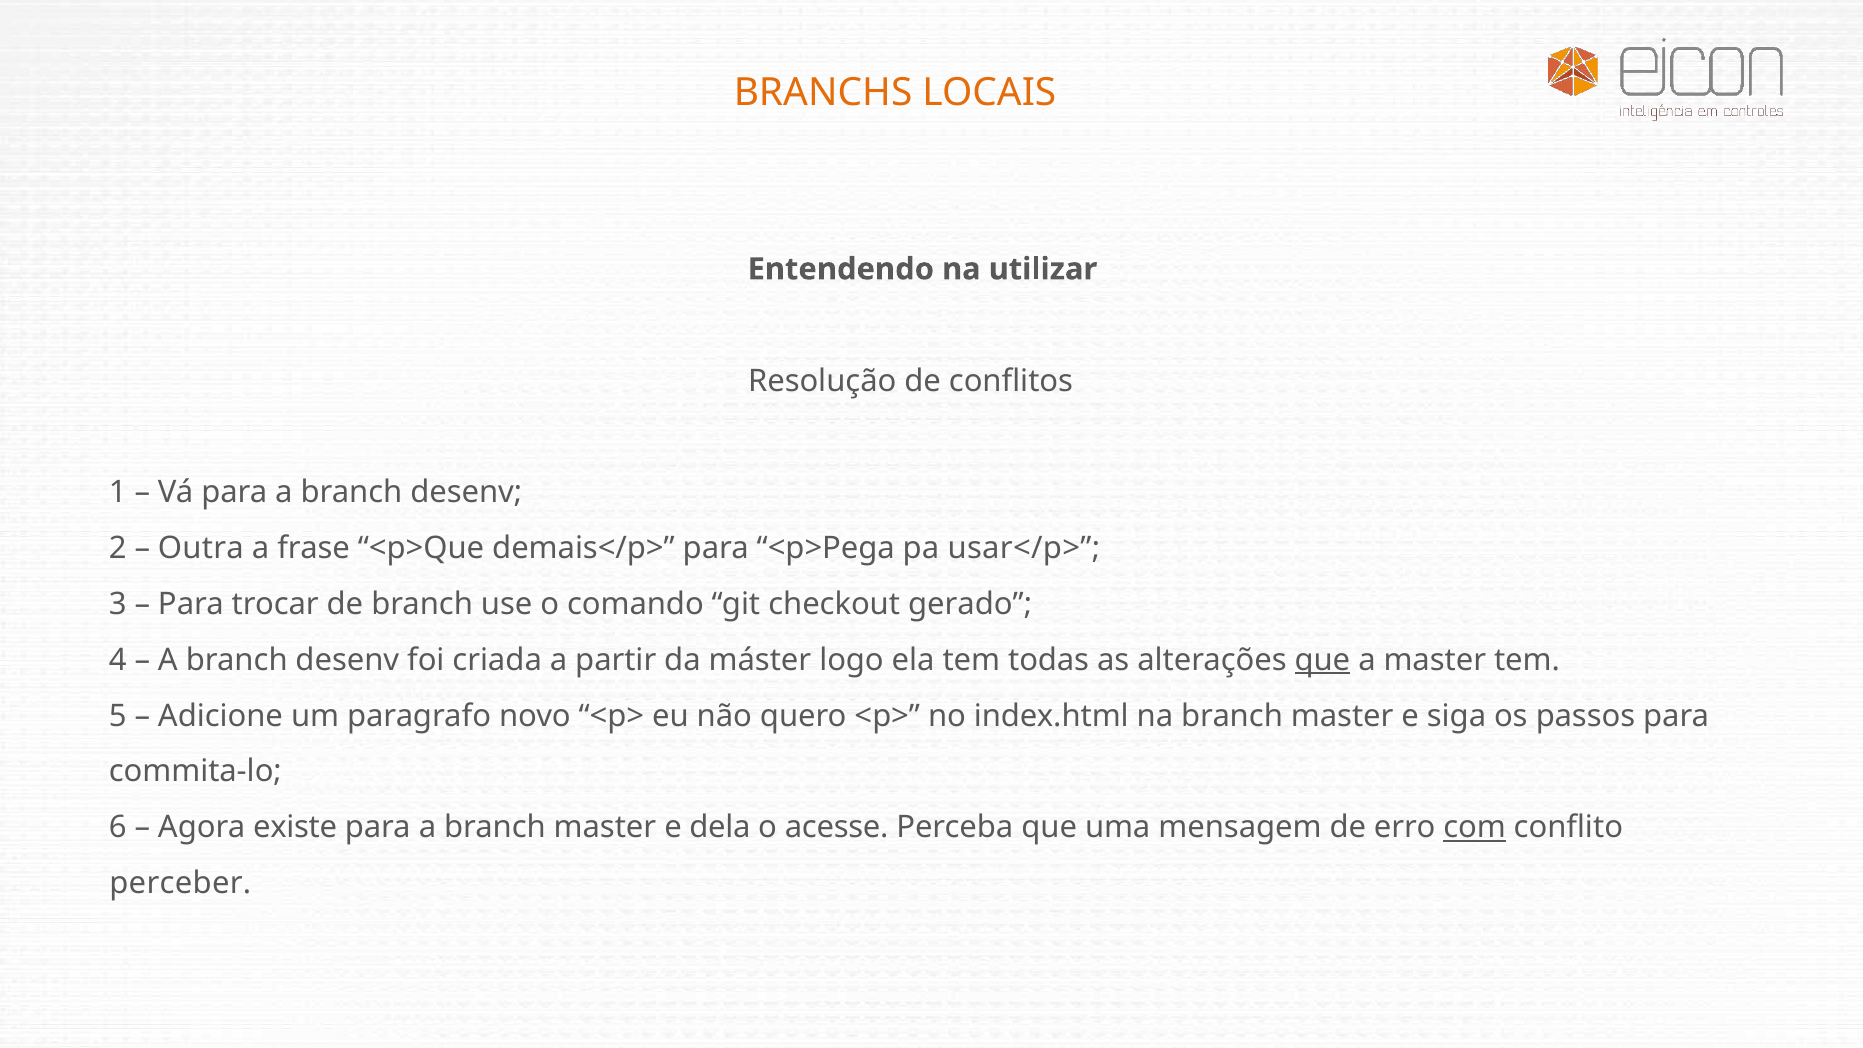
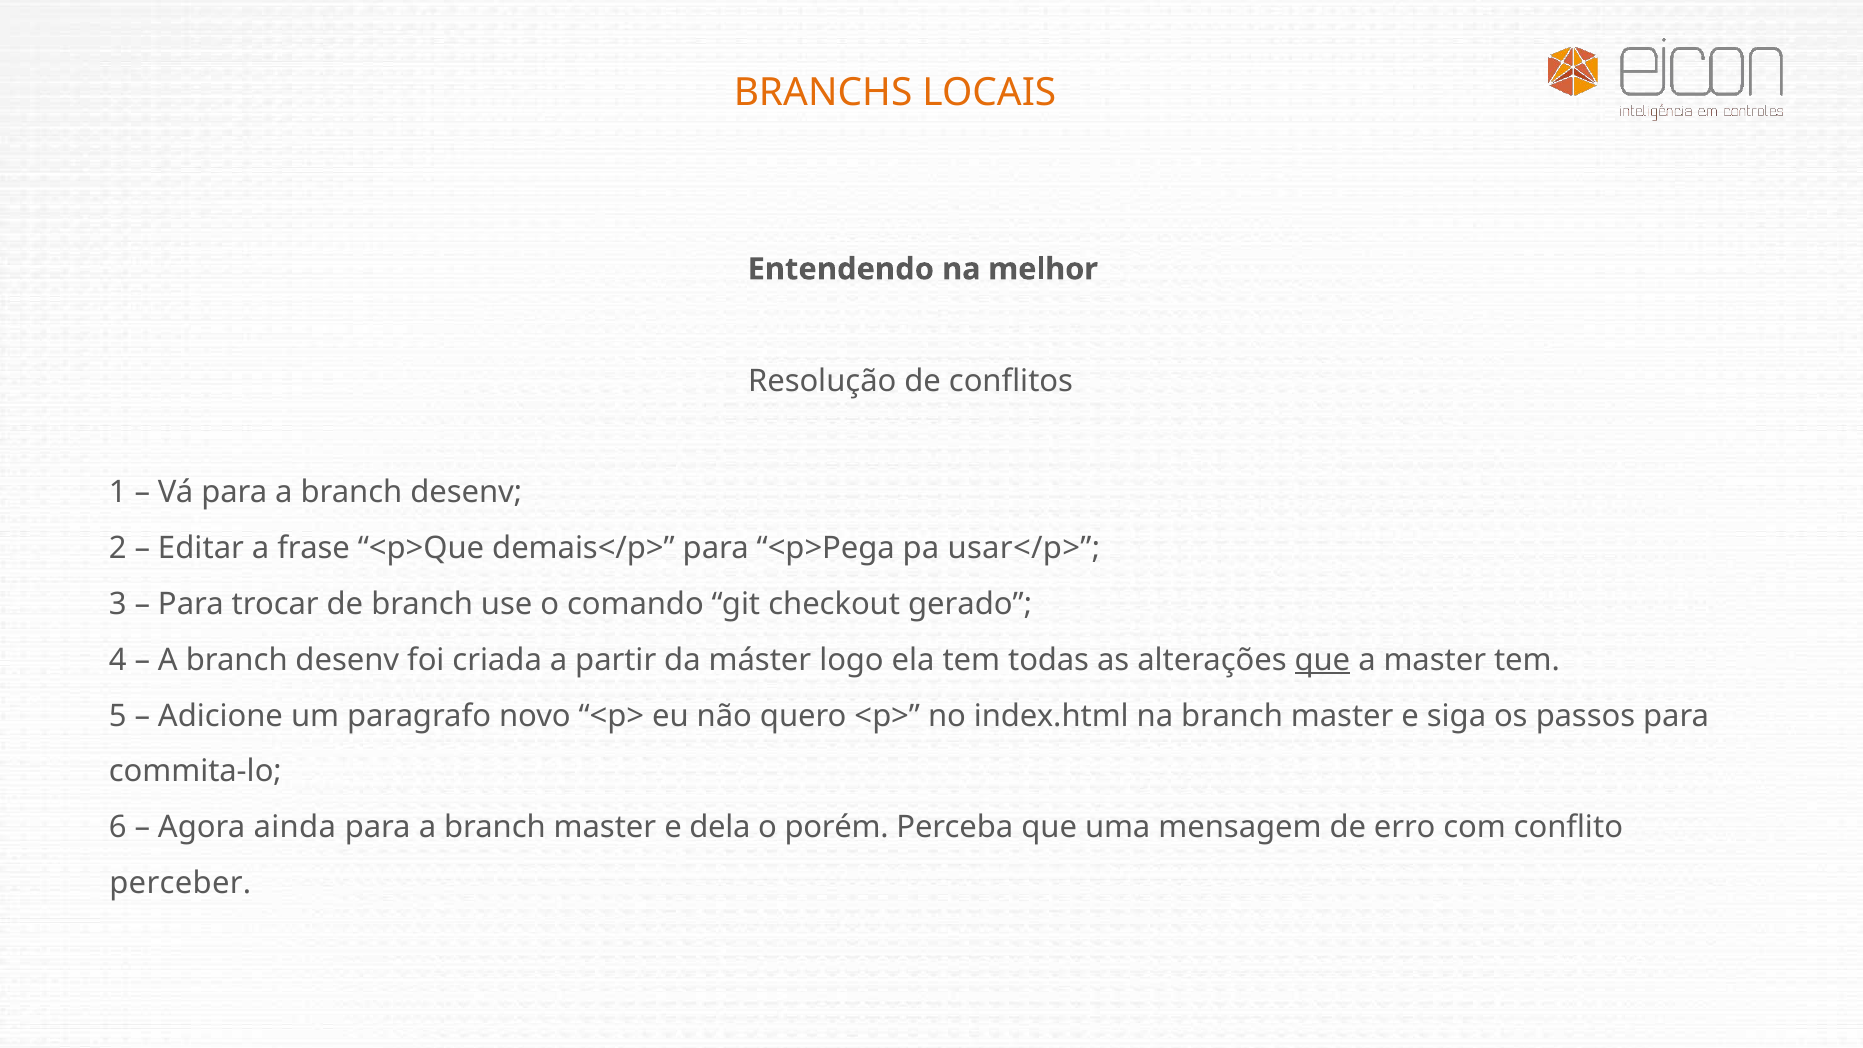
utilizar: utilizar -> melhor
Outra: Outra -> Editar
existe: existe -> ainda
acesse: acesse -> porém
com underline: present -> none
